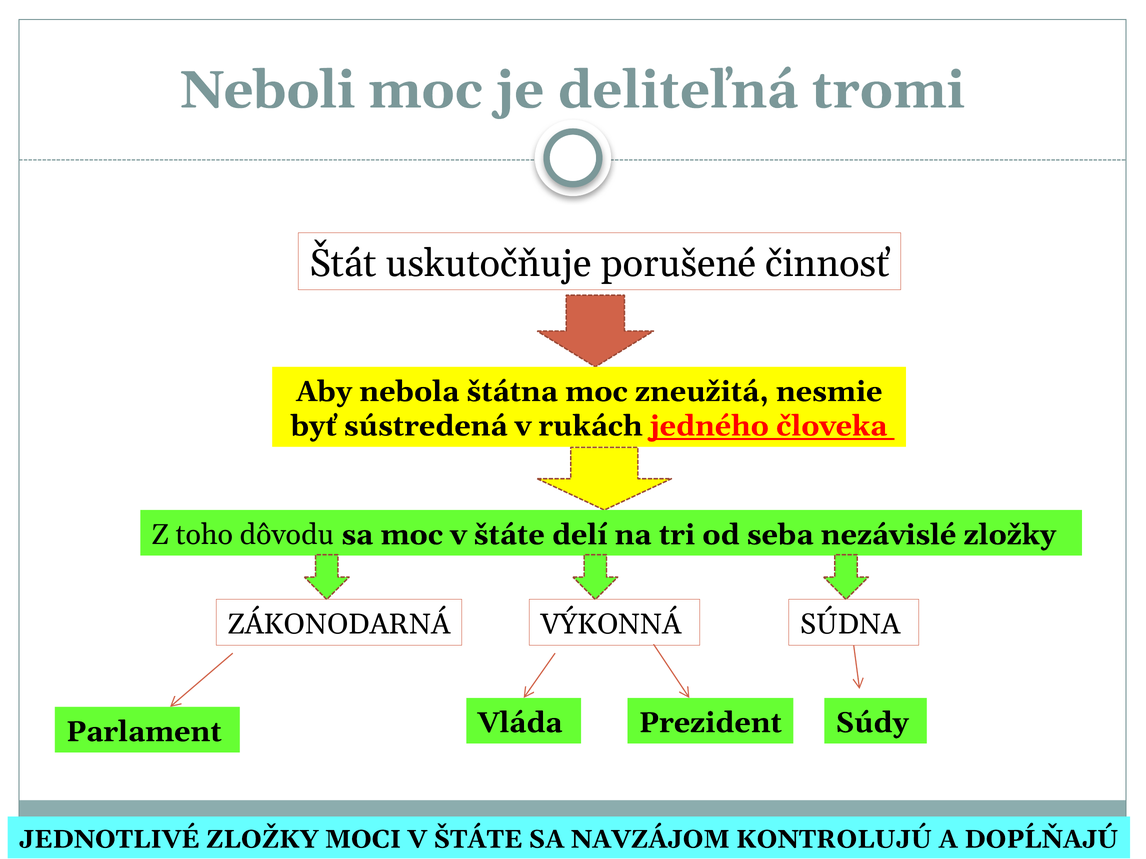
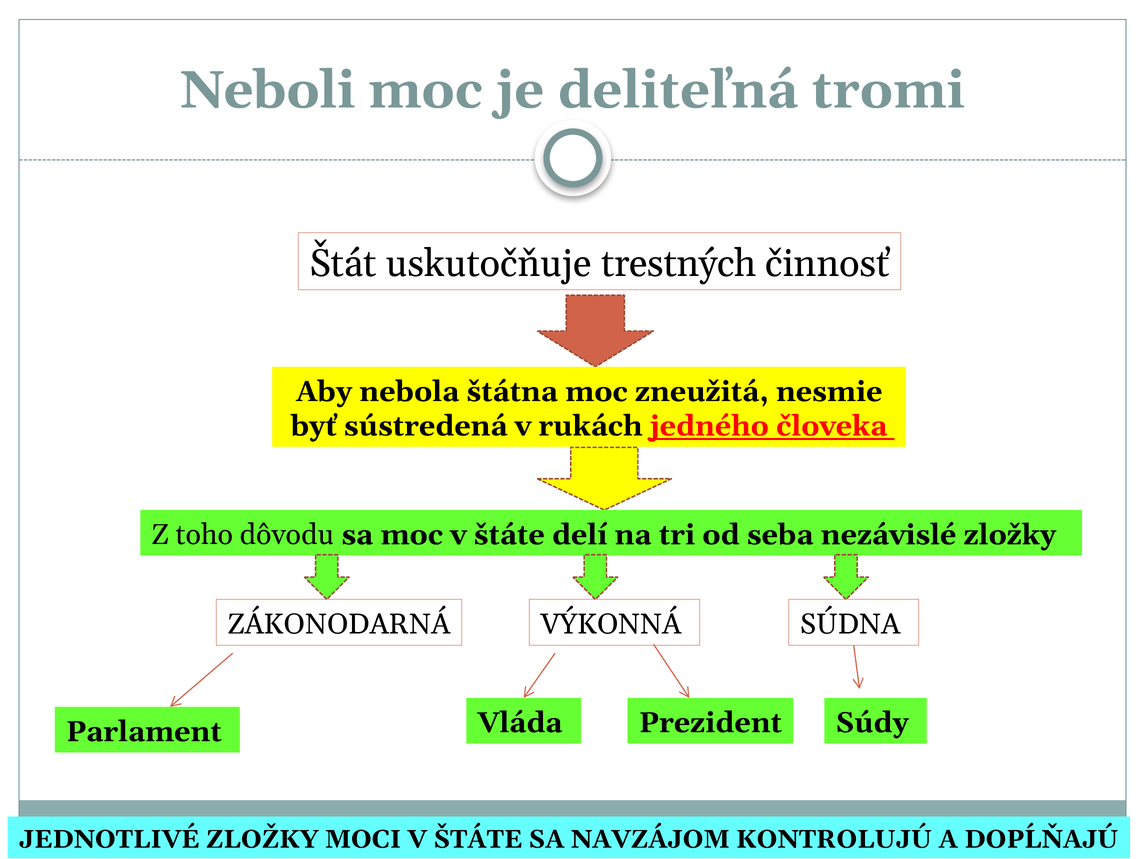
porušené: porušené -> trestných
